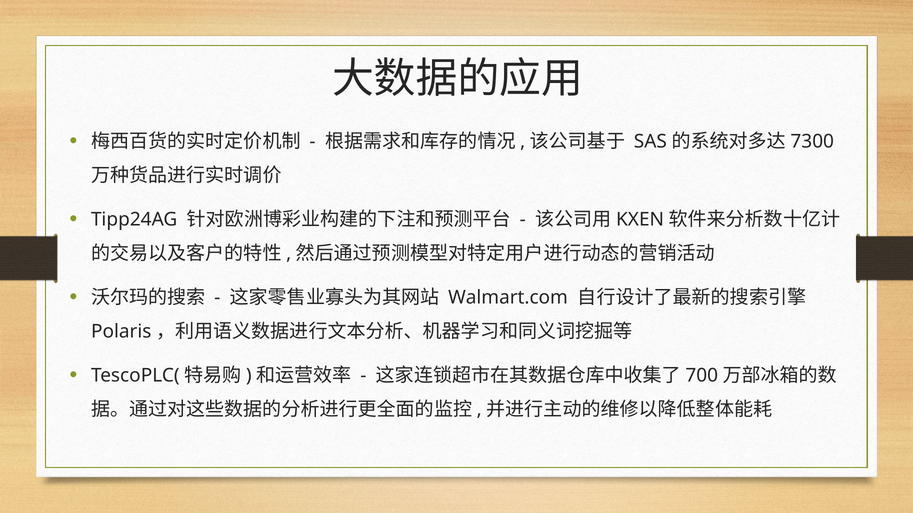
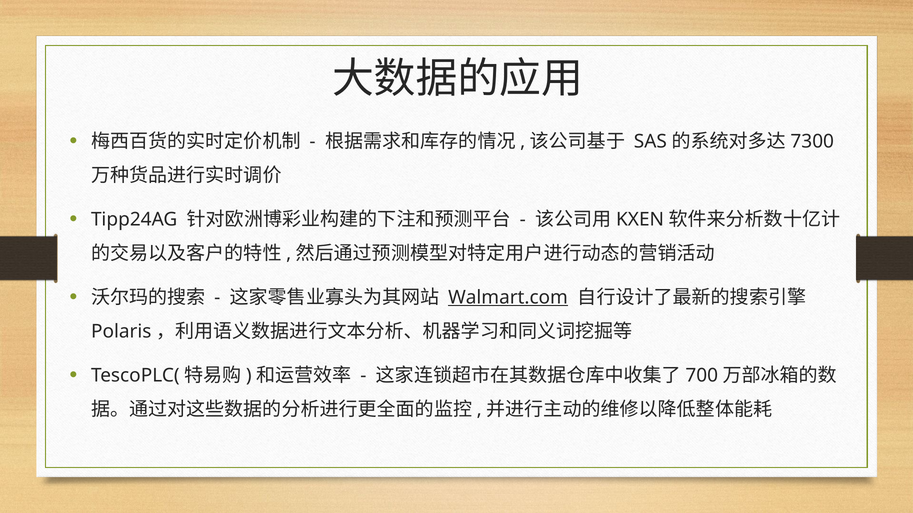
Walmart.com underline: none -> present
